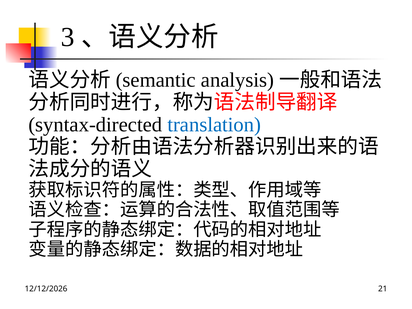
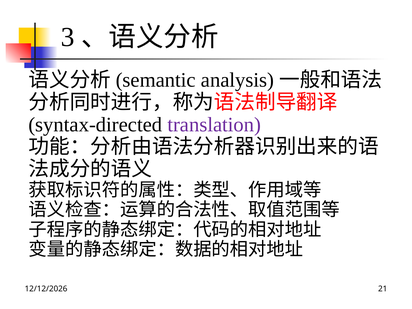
translation colour: blue -> purple
